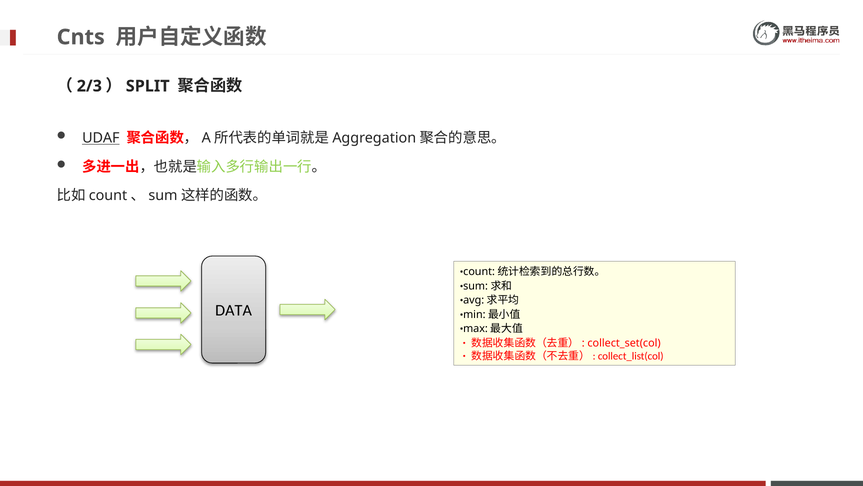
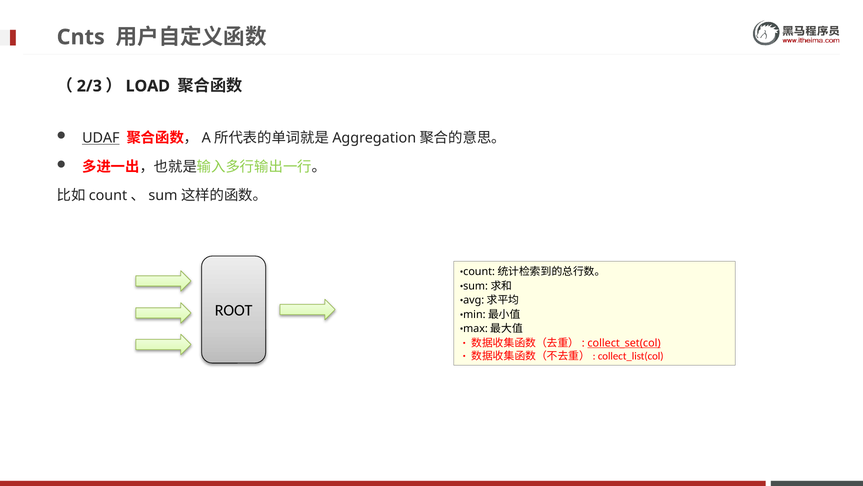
SPLIT: SPLIT -> LOAD
DATA: DATA -> ROOT
collect_set(col underline: none -> present
